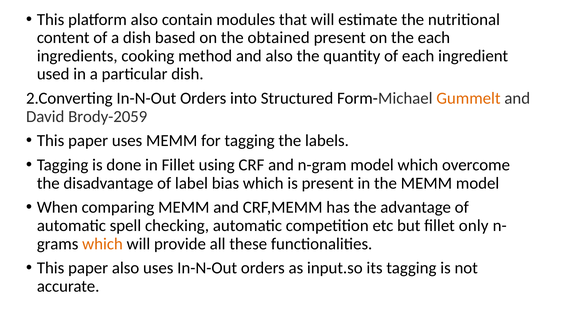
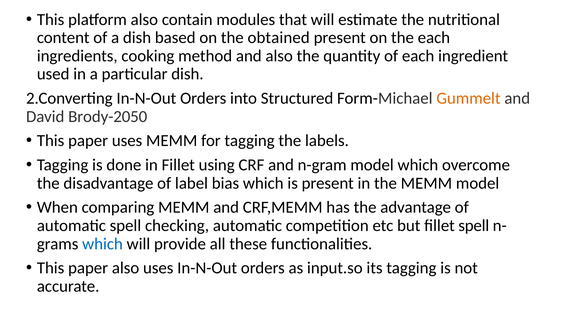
Brody-2059: Brody-2059 -> Brody-2050
fillet only: only -> spell
which at (103, 244) colour: orange -> blue
